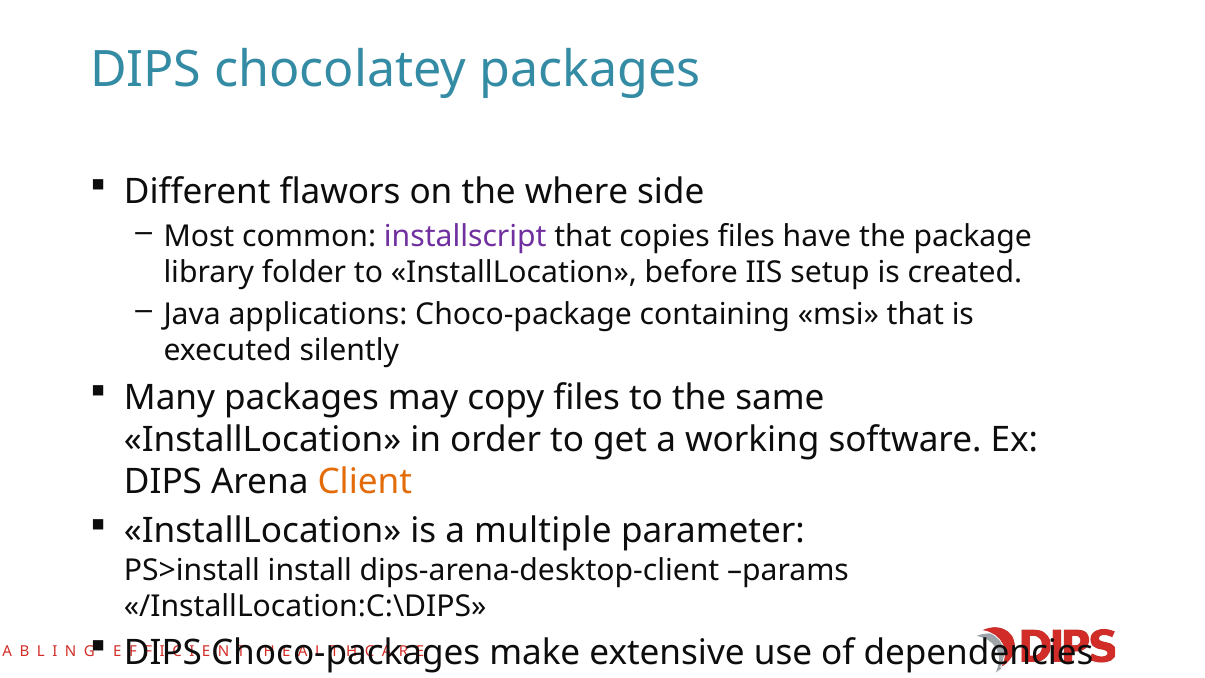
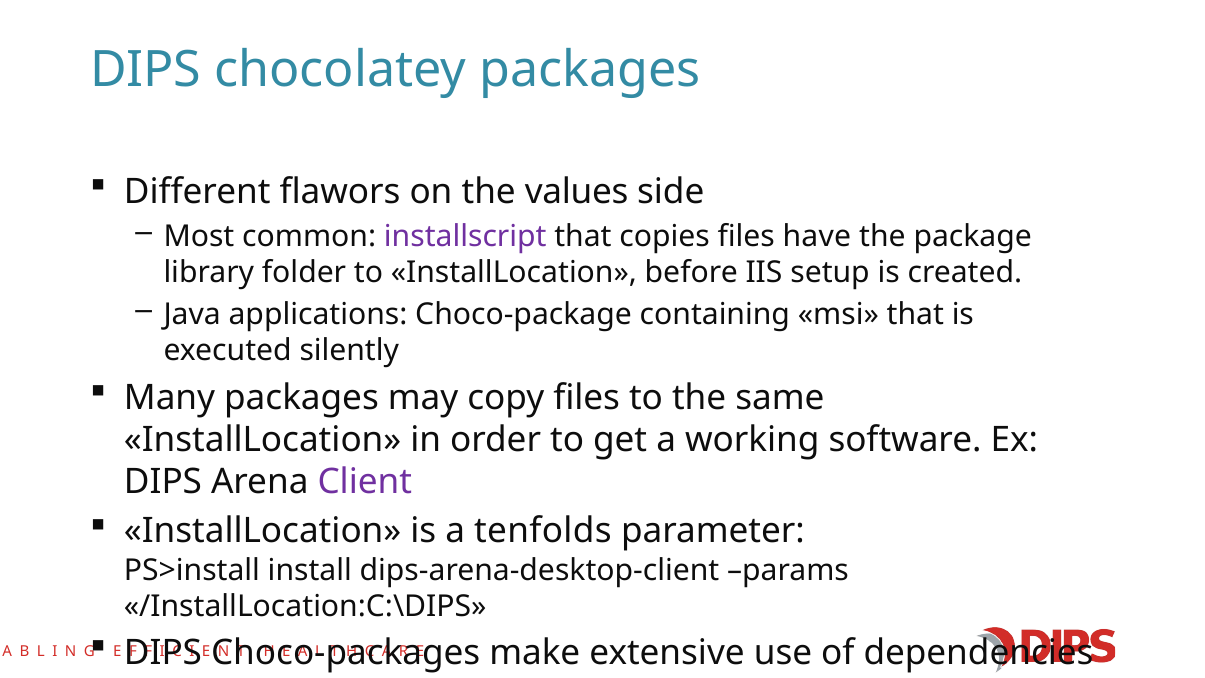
where: where -> values
Client colour: orange -> purple
multiple: multiple -> tenfolds
